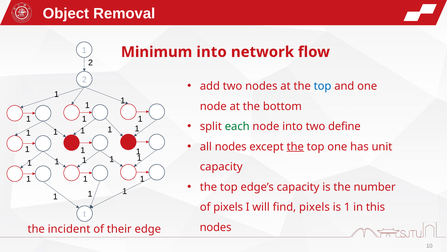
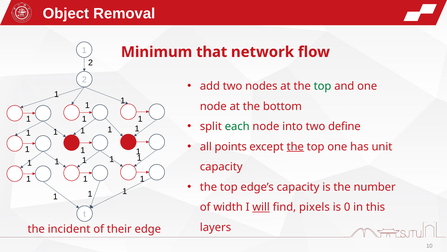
Minimum into: into -> that
top at (323, 86) colour: blue -> green
all nodes: nodes -> points
of pixels: pixels -> width
will underline: none -> present
is 1: 1 -> 0
nodes at (216, 227): nodes -> layers
